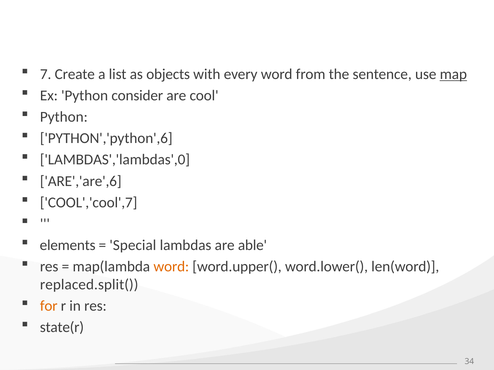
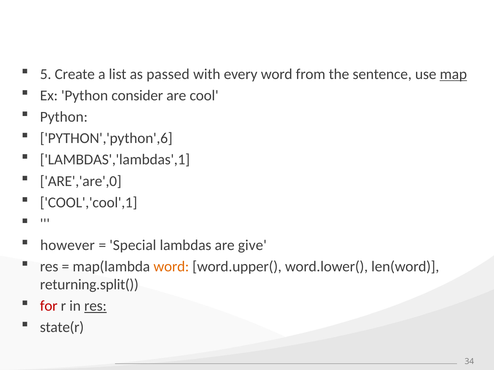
7: 7 -> 5
objects: objects -> passed
LAMBDAS','lambdas',0: LAMBDAS','lambdas',0 -> LAMBDAS','lambdas',1
ARE','are',6: ARE','are',6 -> ARE','are',0
COOL','cool',7: COOL','cool',7 -> COOL','cool',1
elements: elements -> however
able: able -> give
replaced.split(: replaced.split( -> returning.split(
for colour: orange -> red
res at (95, 306) underline: none -> present
